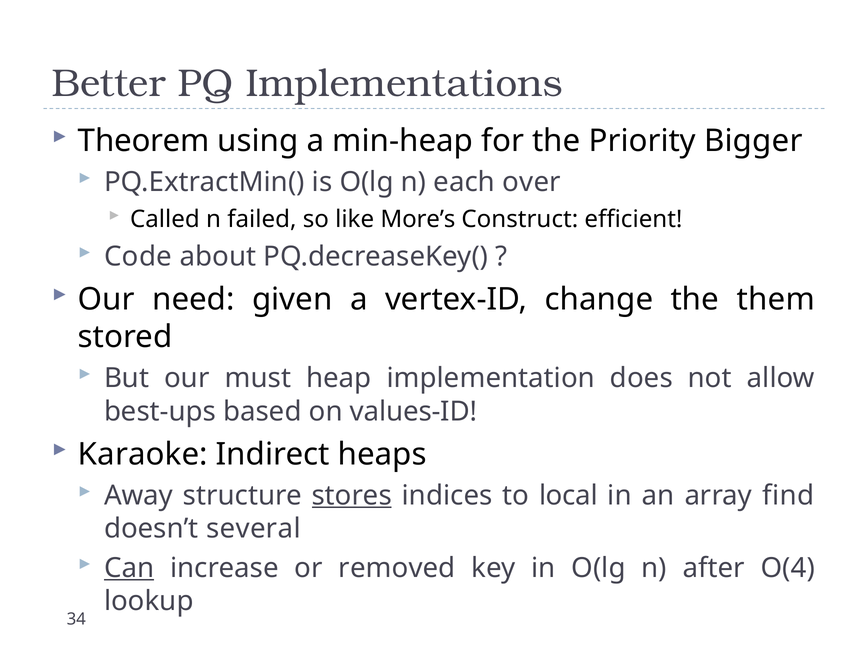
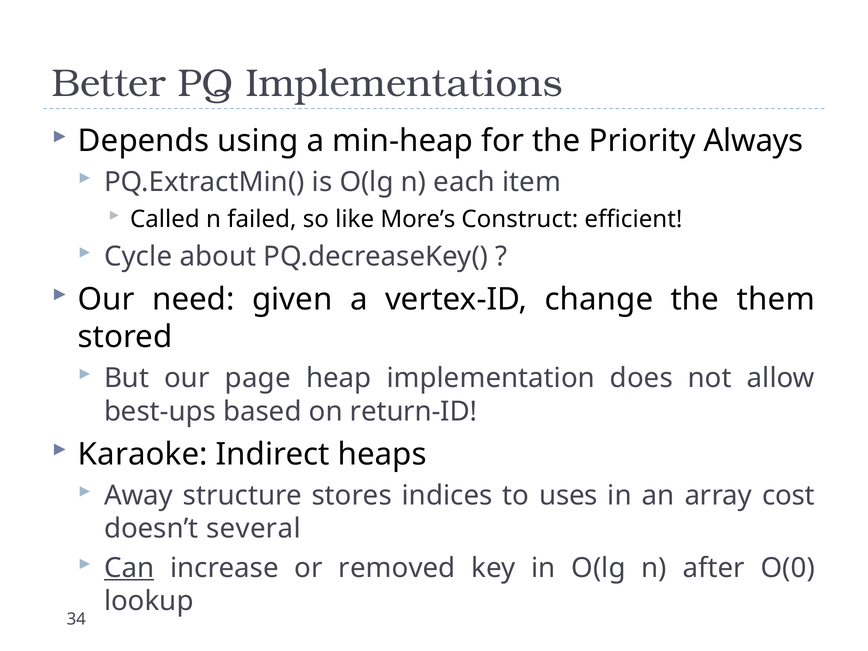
Theorem: Theorem -> Depends
Bigger: Bigger -> Always
over: over -> item
Code: Code -> Cycle
must: must -> page
values-ID: values-ID -> return-ID
stores underline: present -> none
local: local -> uses
find: find -> cost
O(4: O(4 -> O(0
